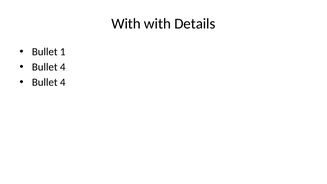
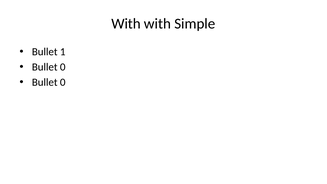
Details: Details -> Simple
4 at (63, 67): 4 -> 0
4 at (63, 82): 4 -> 0
